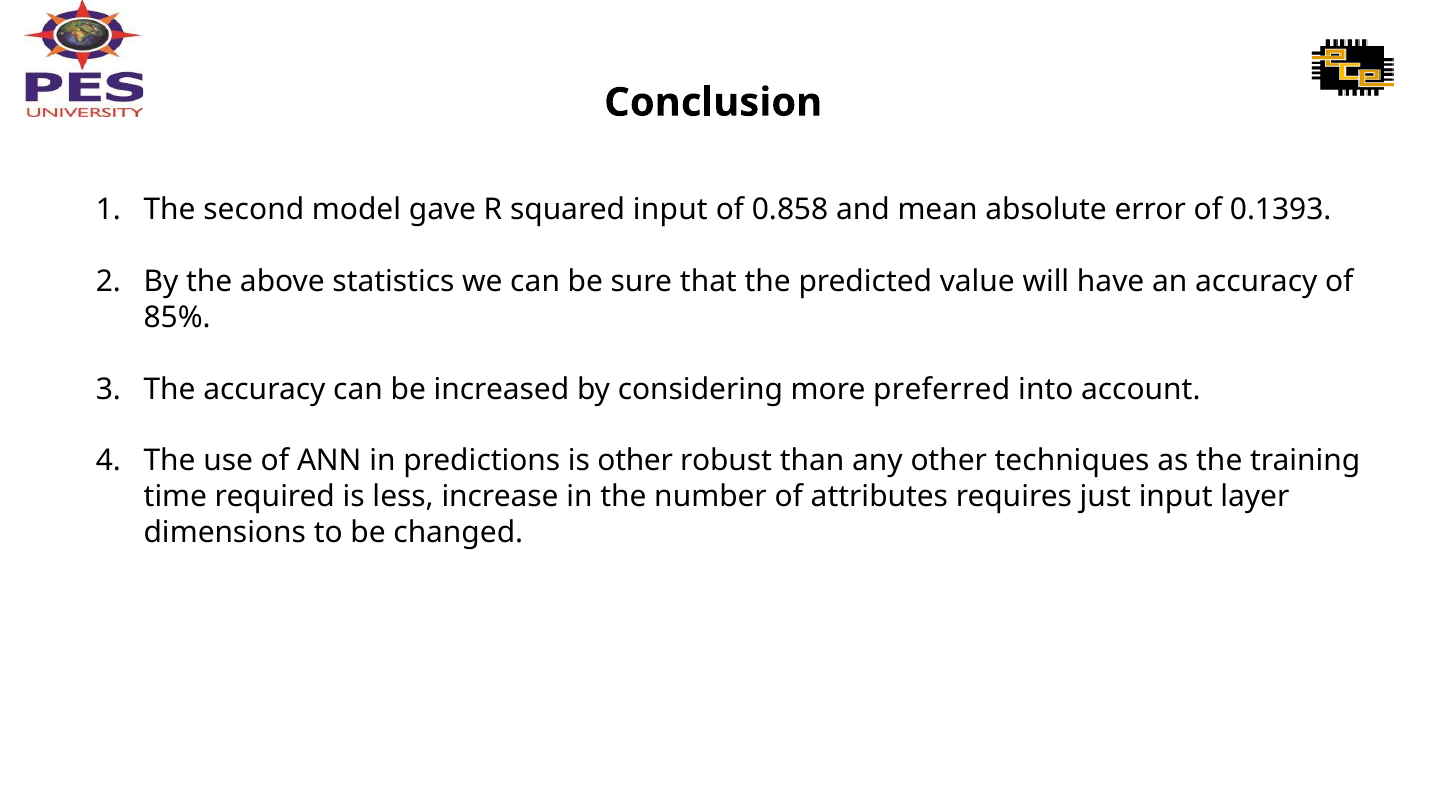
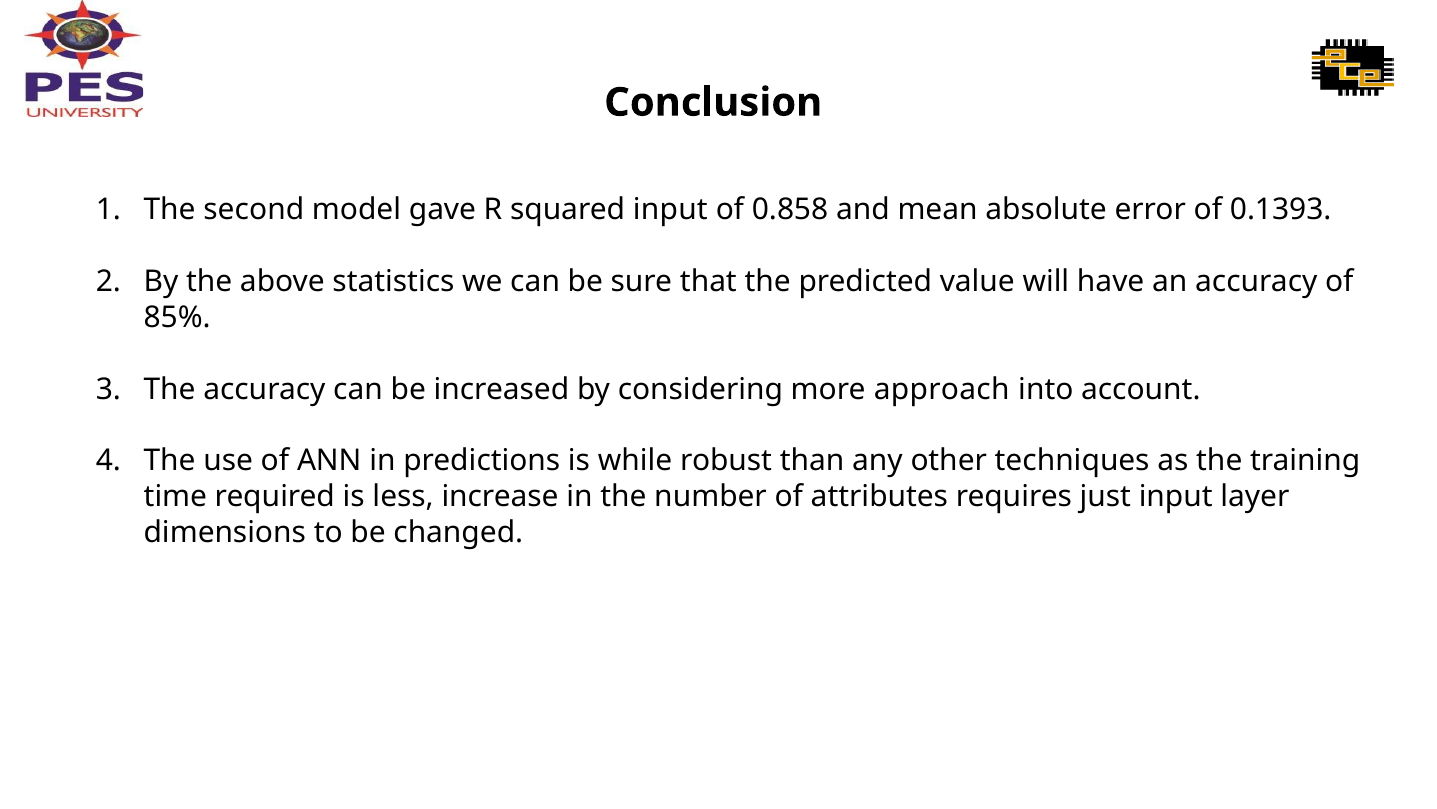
preferred: preferred -> approach
is other: other -> while
